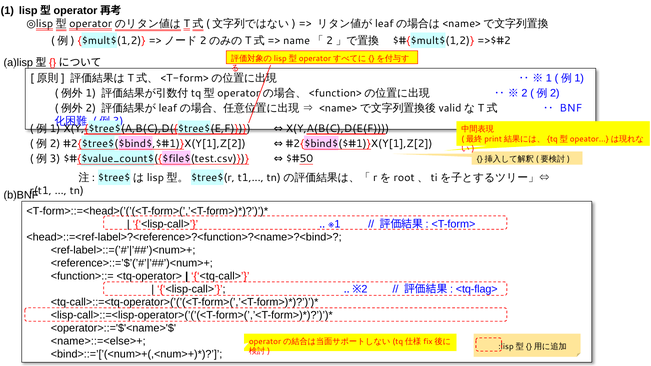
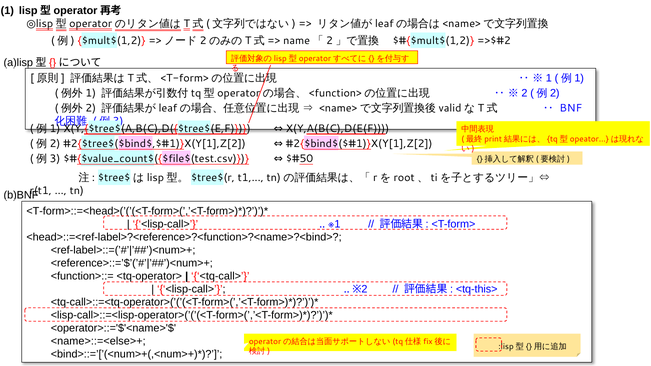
<tq-flag>: <tq-flag> -> <tq-this>
